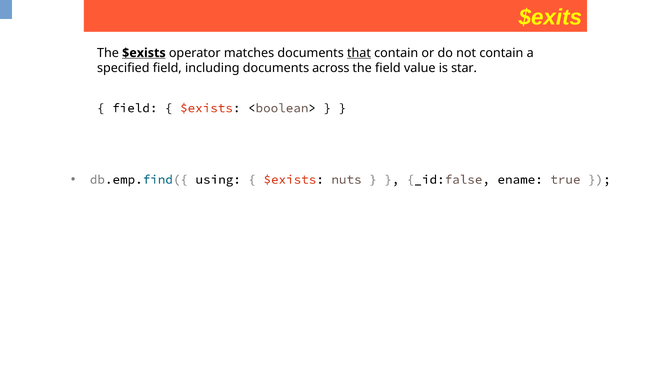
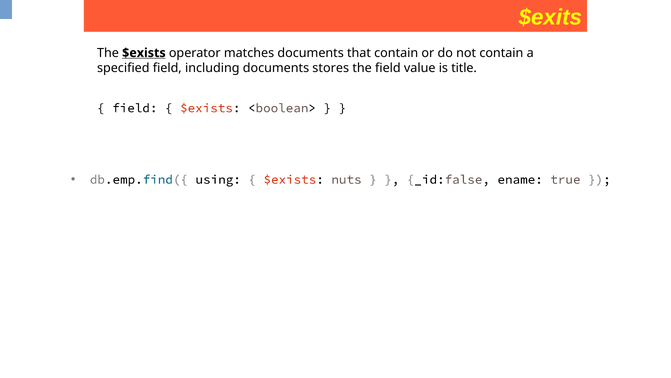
that underline: present -> none
across: across -> stores
star: star -> title
